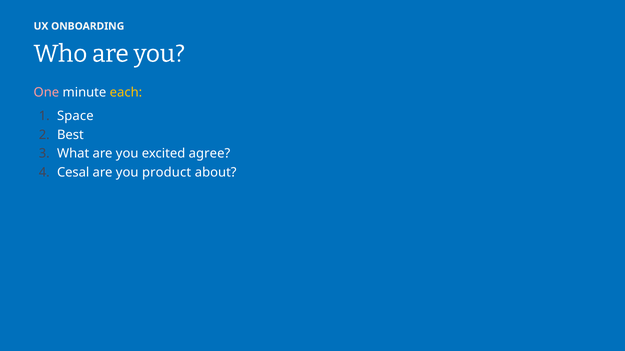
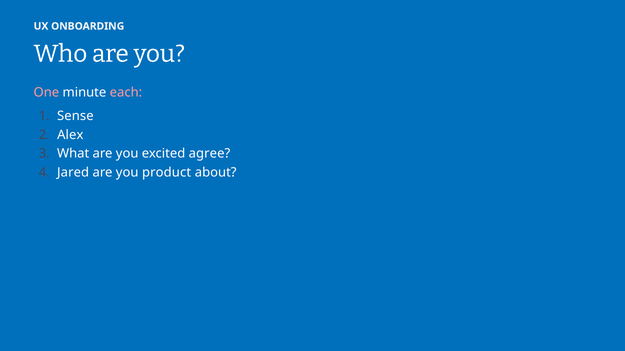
each colour: yellow -> pink
Space: Space -> Sense
Best: Best -> Alex
Cesal: Cesal -> Jared
